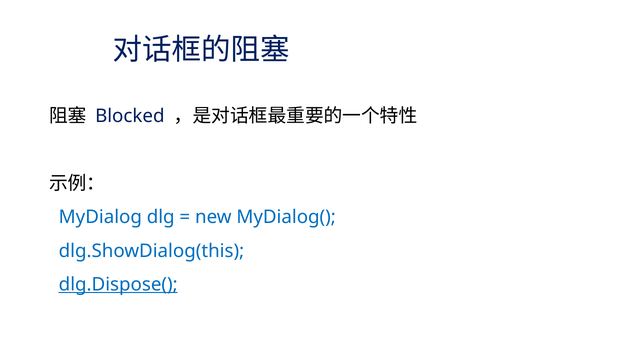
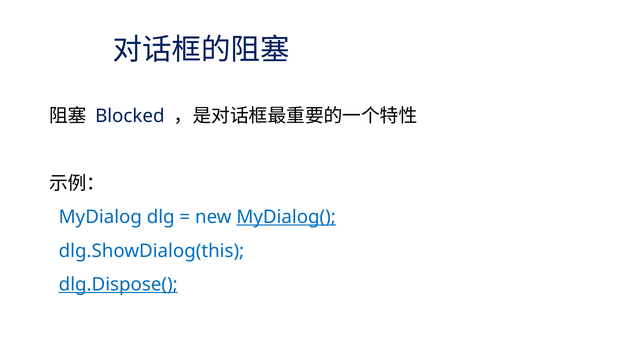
MyDialog( underline: none -> present
